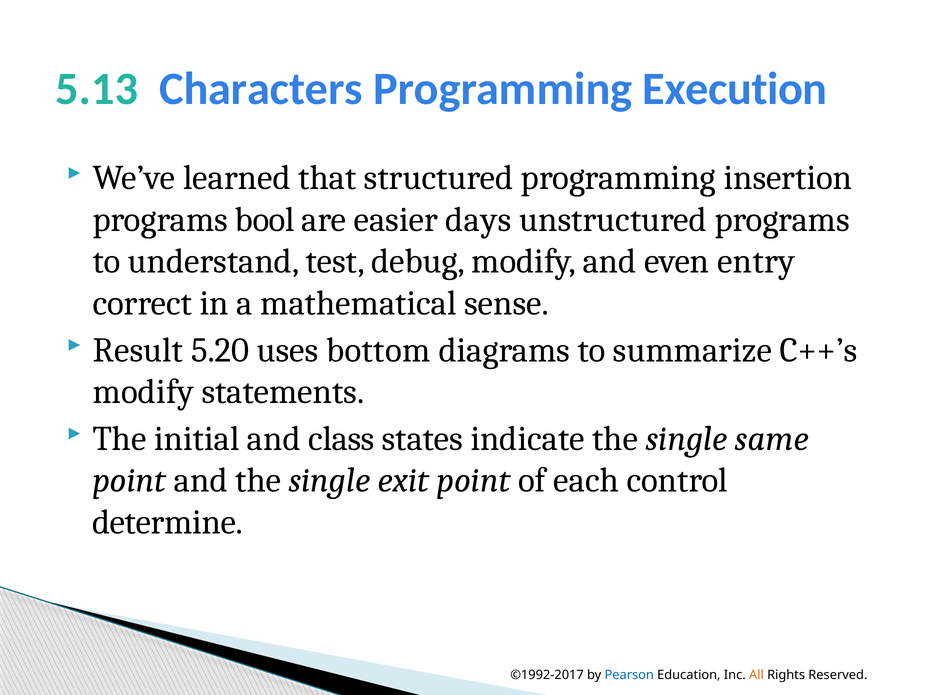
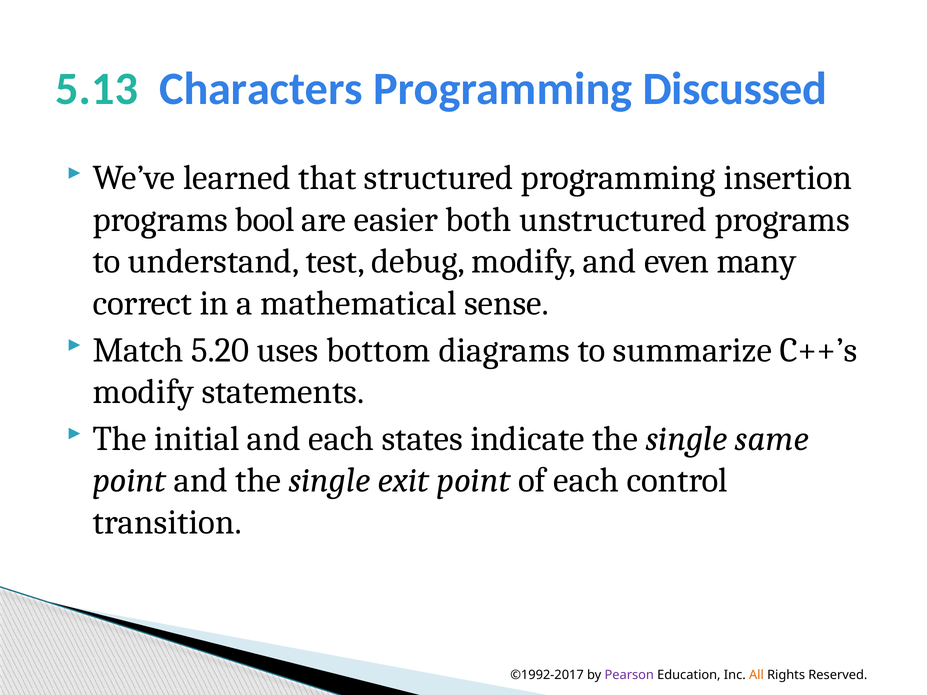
Execution: Execution -> Discussed
days: days -> both
entry: entry -> many
Result: Result -> Match
and class: class -> each
determine: determine -> transition
Pearson colour: blue -> purple
